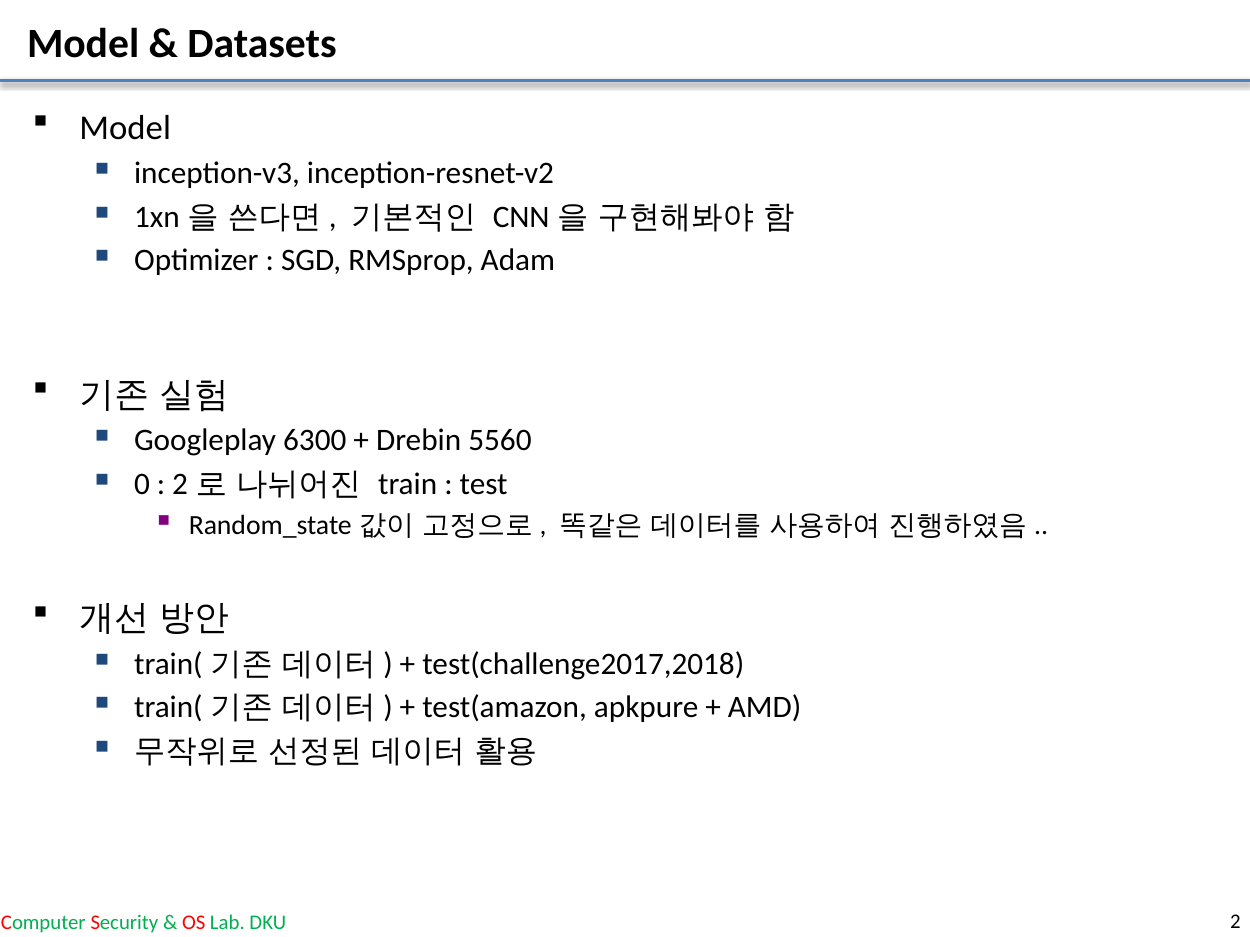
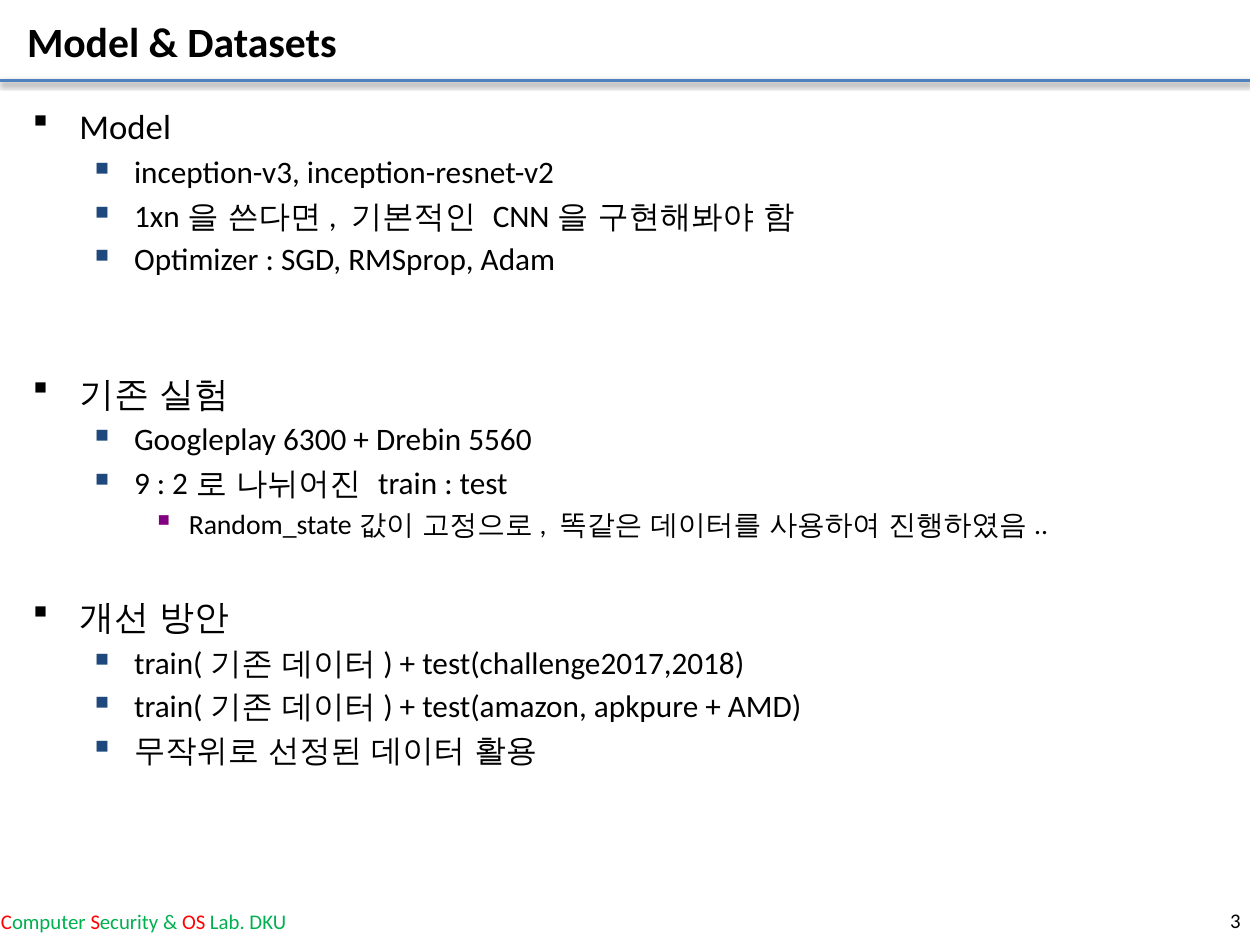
0: 0 -> 9
2: 2 -> 3
